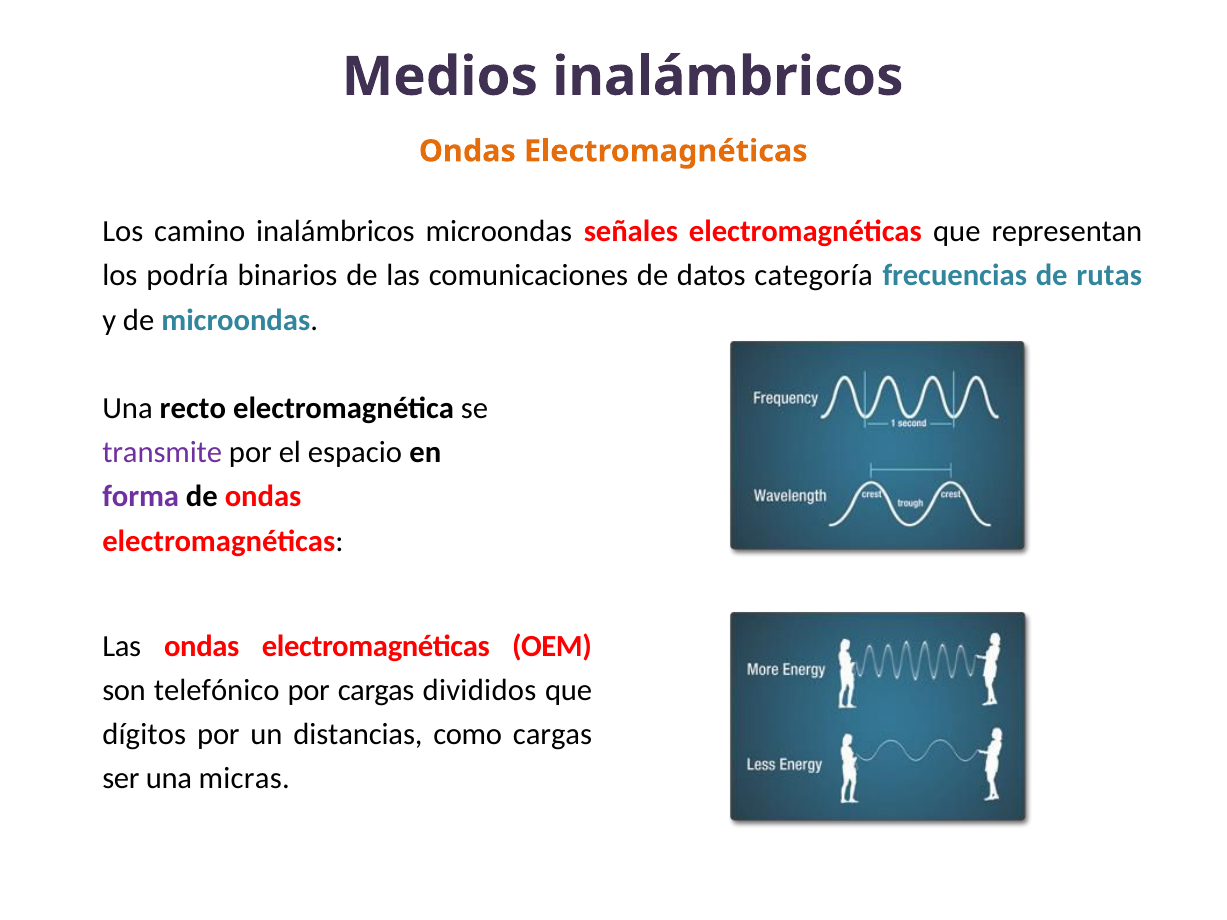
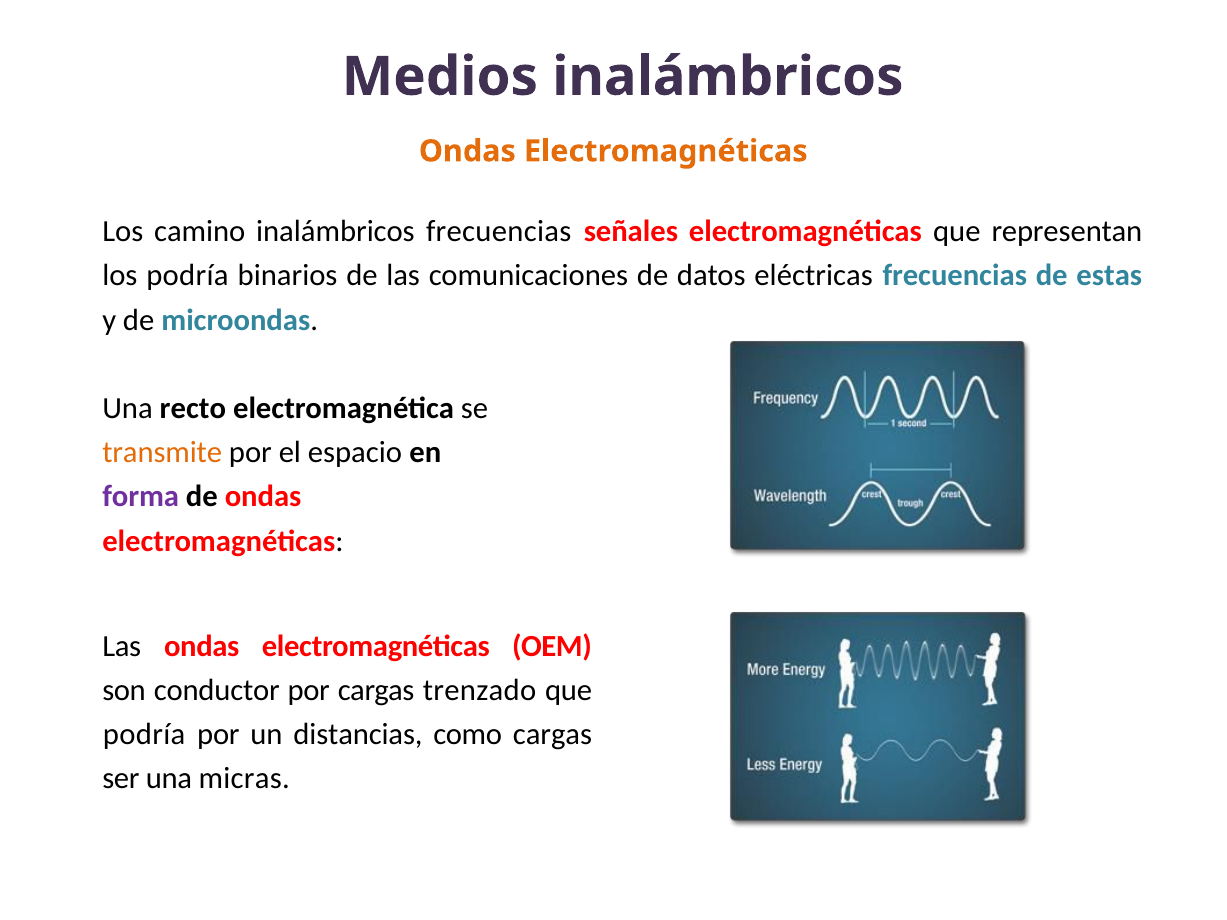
inalámbricos microondas: microondas -> frecuencias
categoría: categoría -> eléctricas
rutas: rutas -> estas
transmite colour: purple -> orange
telefónico: telefónico -> conductor
divididos: divididos -> trenzado
dígitos at (144, 735): dígitos -> podría
